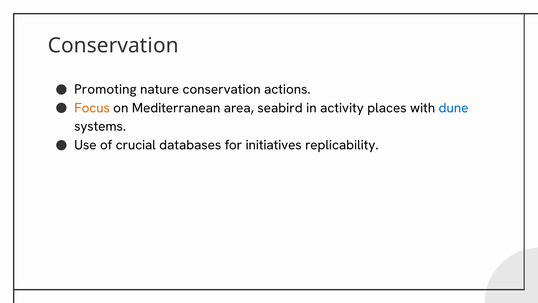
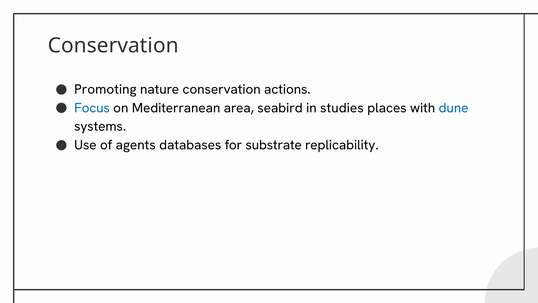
Focus colour: orange -> blue
activity: activity -> studies
crucial: crucial -> agents
initiatives: initiatives -> substrate
